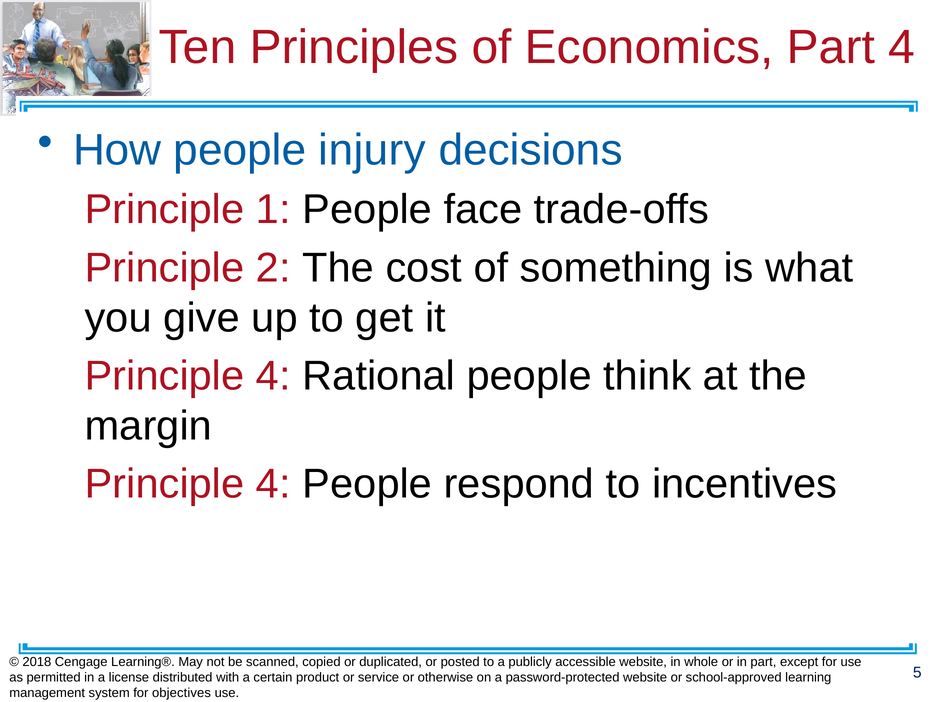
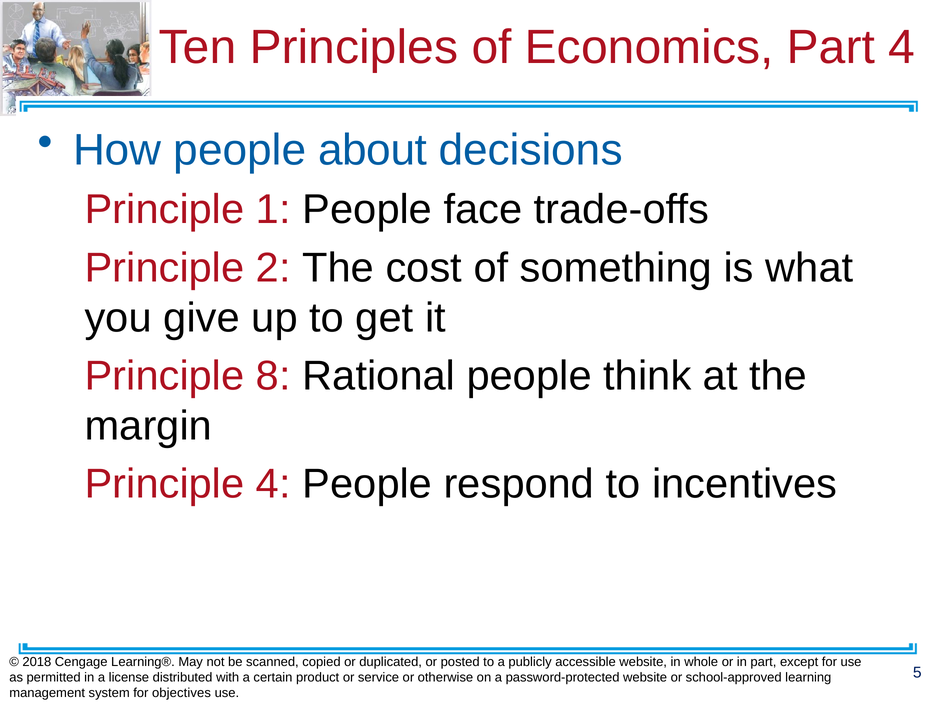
injury: injury -> about
4 at (273, 376): 4 -> 8
